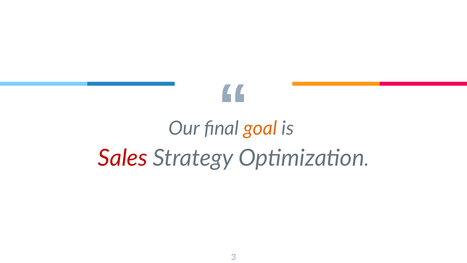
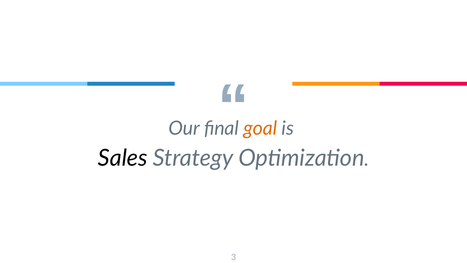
Sales colour: red -> black
